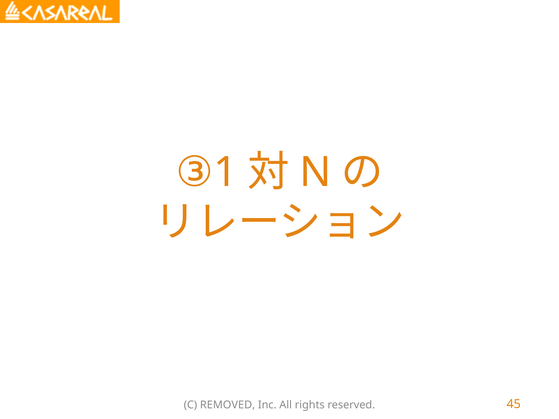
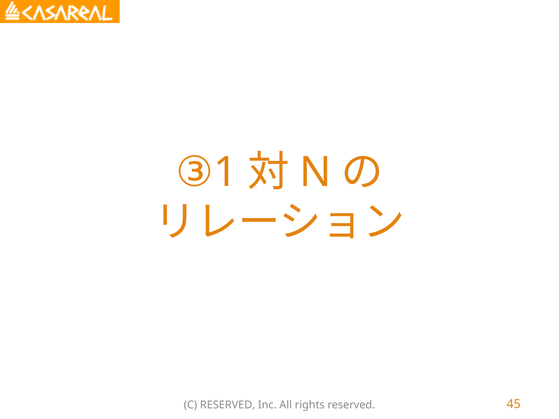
C REMOVED: REMOVED -> RESERVED
